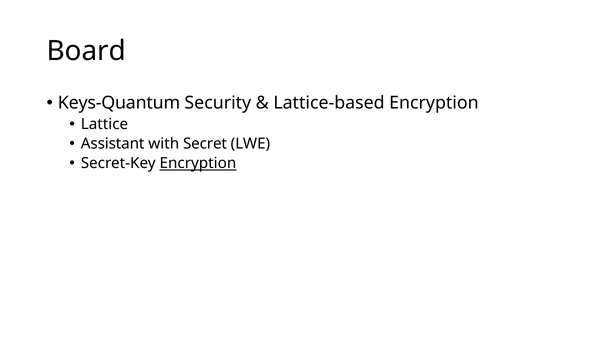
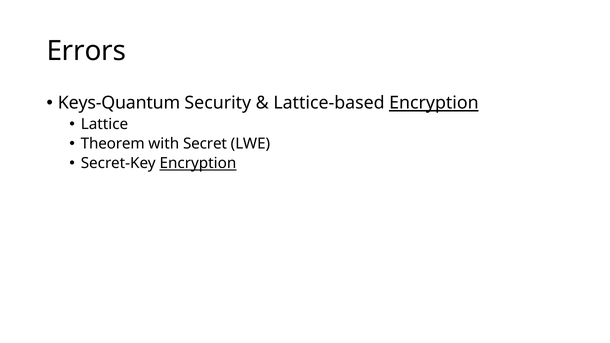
Board: Board -> Errors
Encryption at (434, 103) underline: none -> present
Assistant: Assistant -> Theorem
